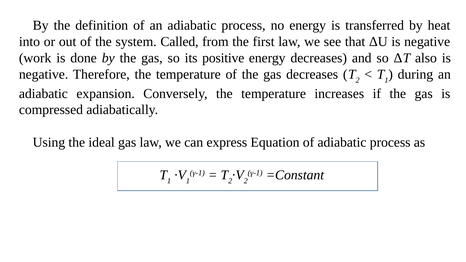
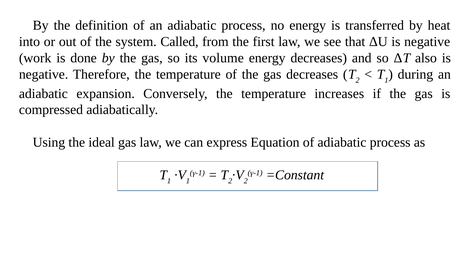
positive: positive -> volume
